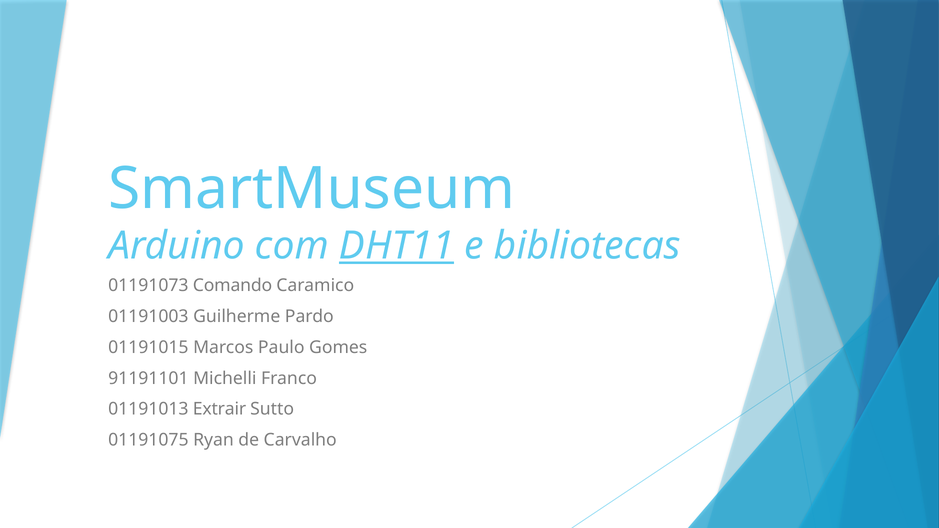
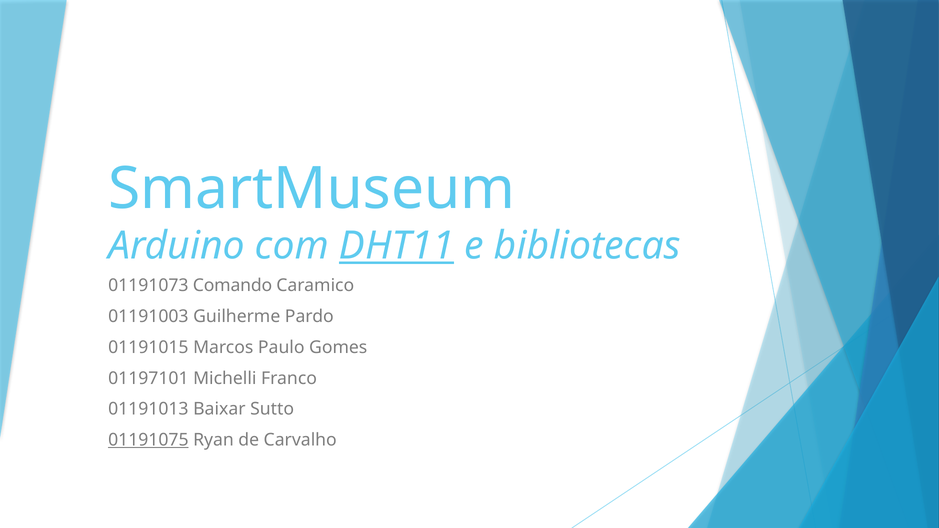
91191101: 91191101 -> 01197101
Extrair: Extrair -> Baixar
01191075 underline: none -> present
